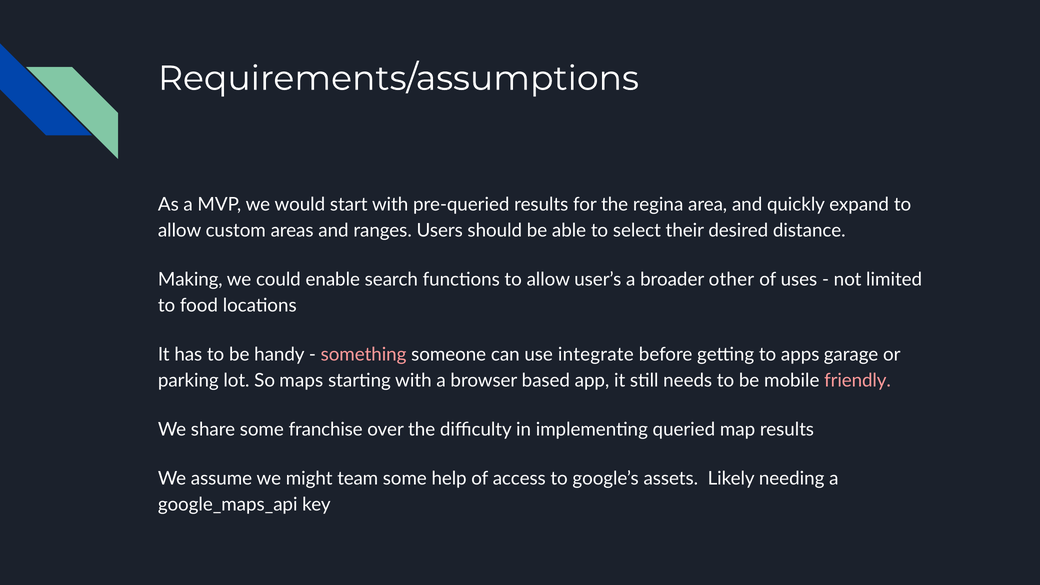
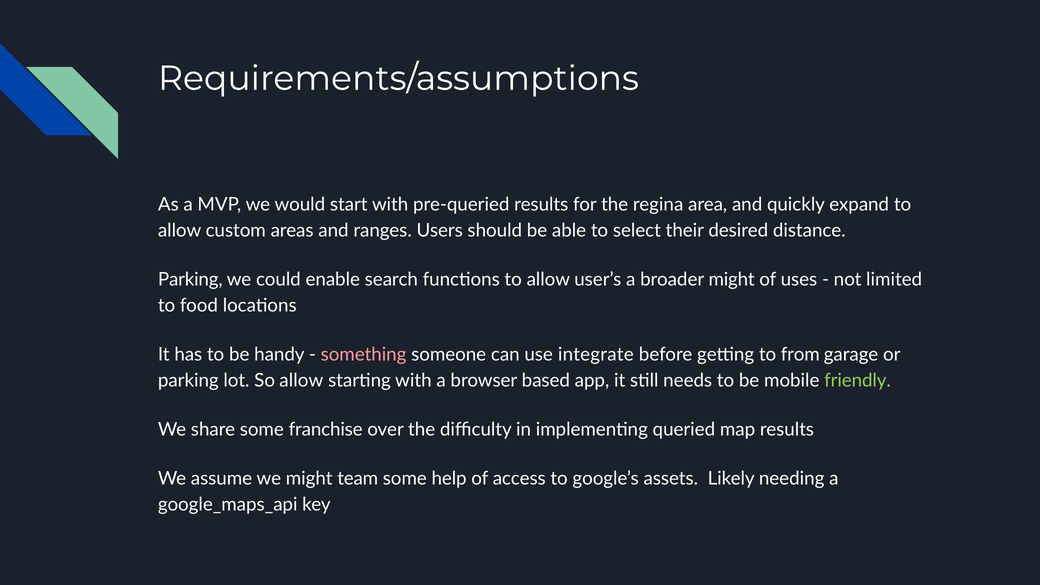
Making at (190, 280): Making -> Parking
broader other: other -> might
apps: apps -> from
So maps: maps -> allow
friendly colour: pink -> light green
